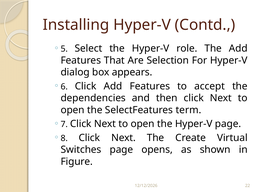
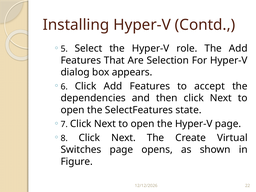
term: term -> state
